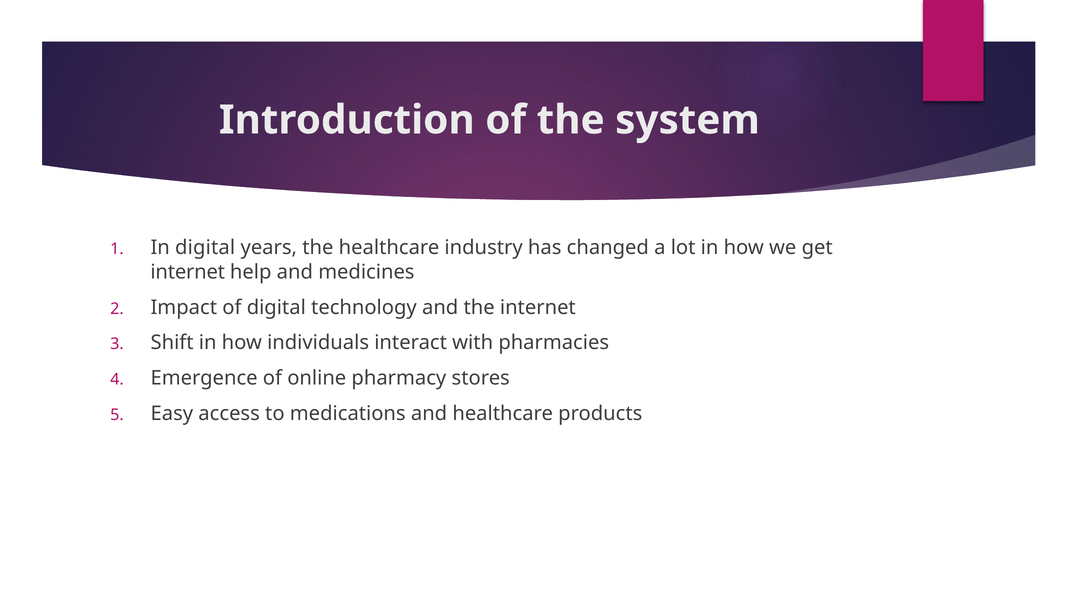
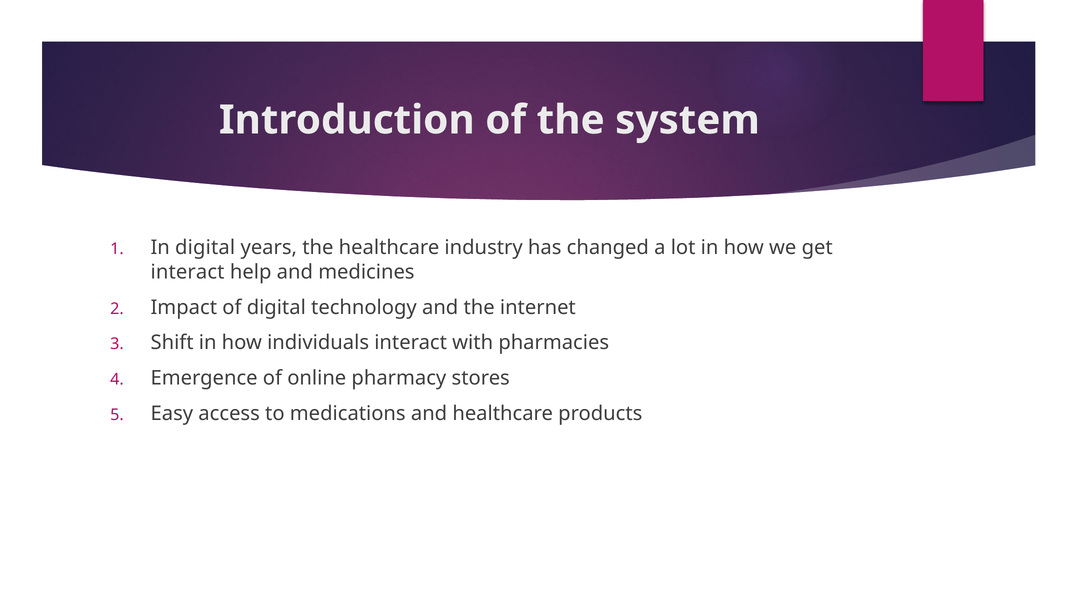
internet at (188, 272): internet -> interact
